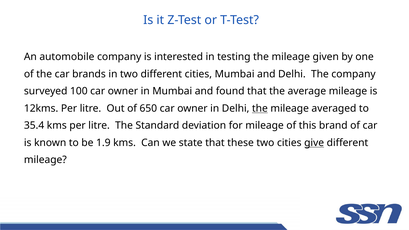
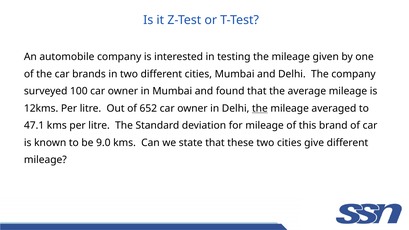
650: 650 -> 652
35.4: 35.4 -> 47.1
1.9: 1.9 -> 9.0
give underline: present -> none
